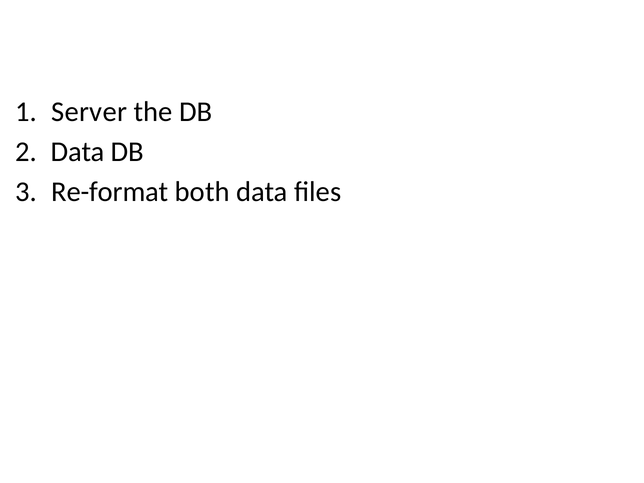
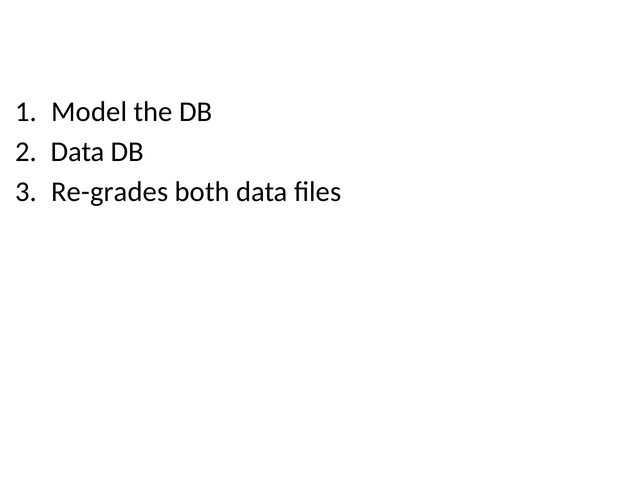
Server: Server -> Model
Re-format: Re-format -> Re-grades
